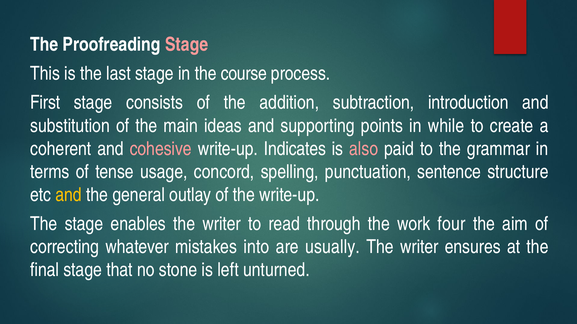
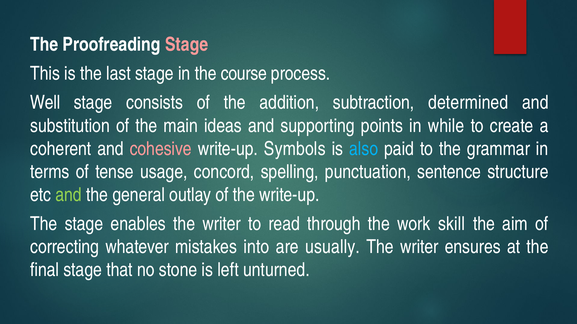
First: First -> Well
introduction: introduction -> determined
Indicates: Indicates -> Symbols
also colour: pink -> light blue
and at (69, 195) colour: yellow -> light green
four: four -> skill
